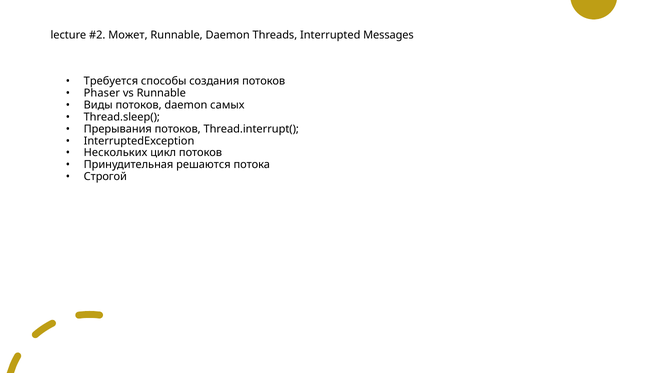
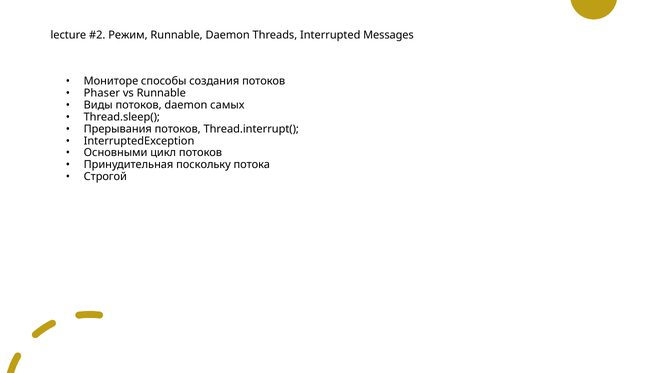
Может: Может -> Режим
Требуется: Требуется -> Мониторе
Нескольких: Нескольких -> Основными
решаются: решаются -> поскольку
